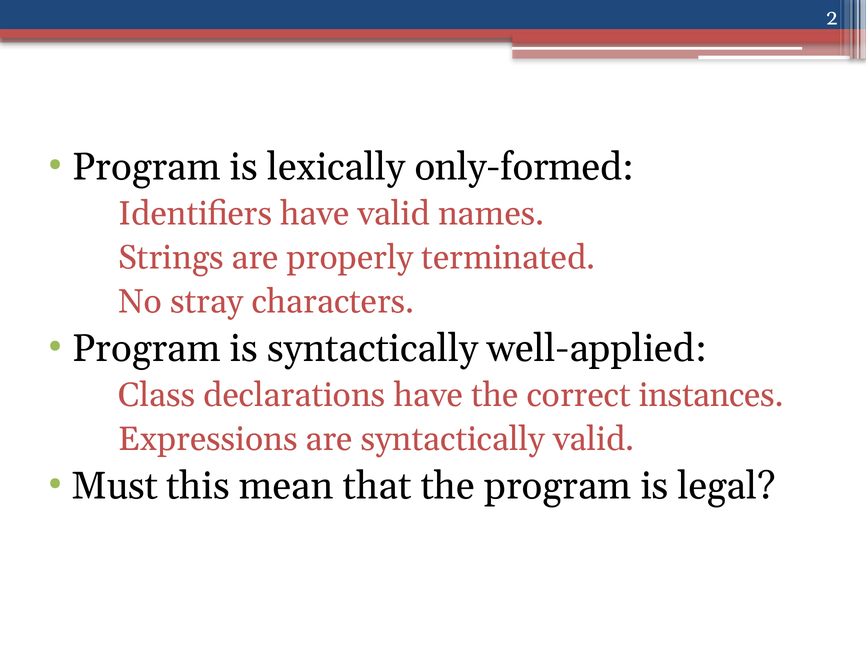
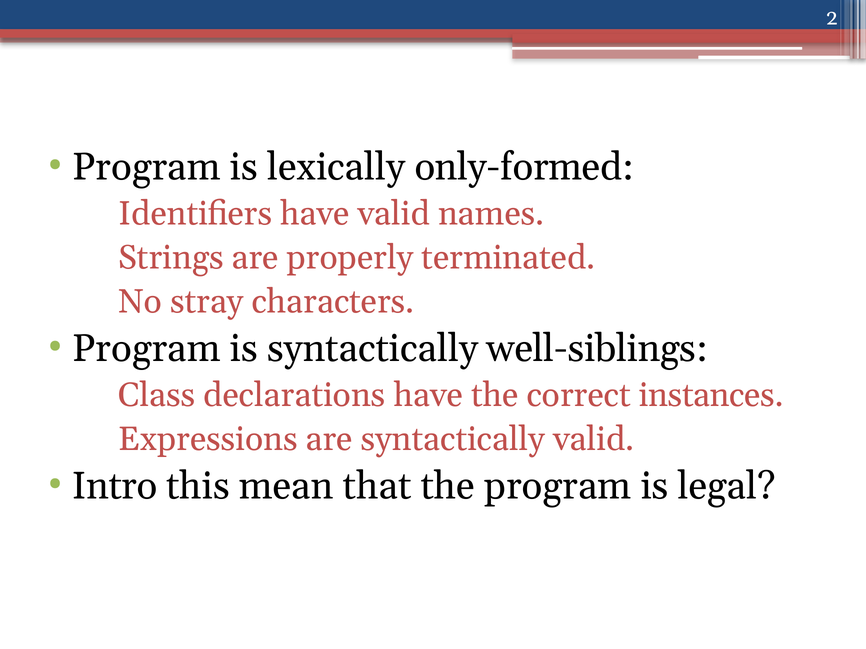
well-applied: well-applied -> well-siblings
Must: Must -> Intro
